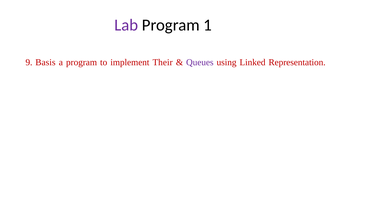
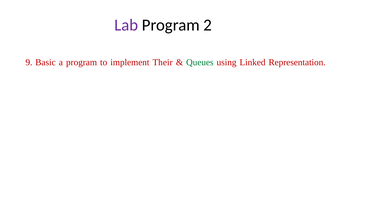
1: 1 -> 2
Basis: Basis -> Basic
Queues colour: purple -> green
